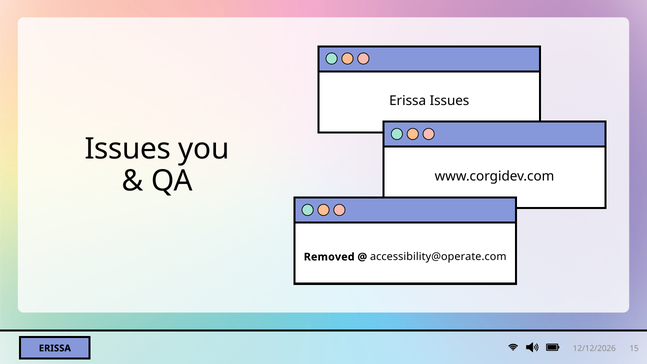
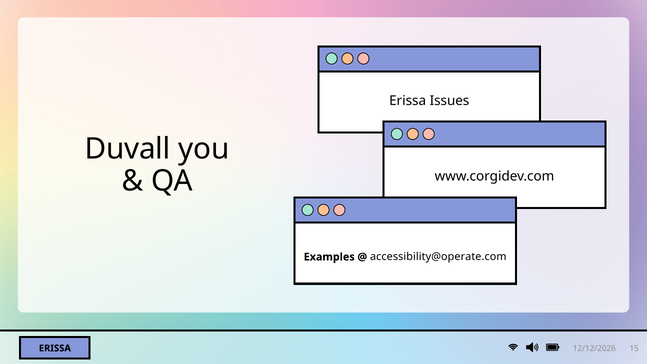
Issues at (128, 149): Issues -> Duvall
Removed: Removed -> Examples
